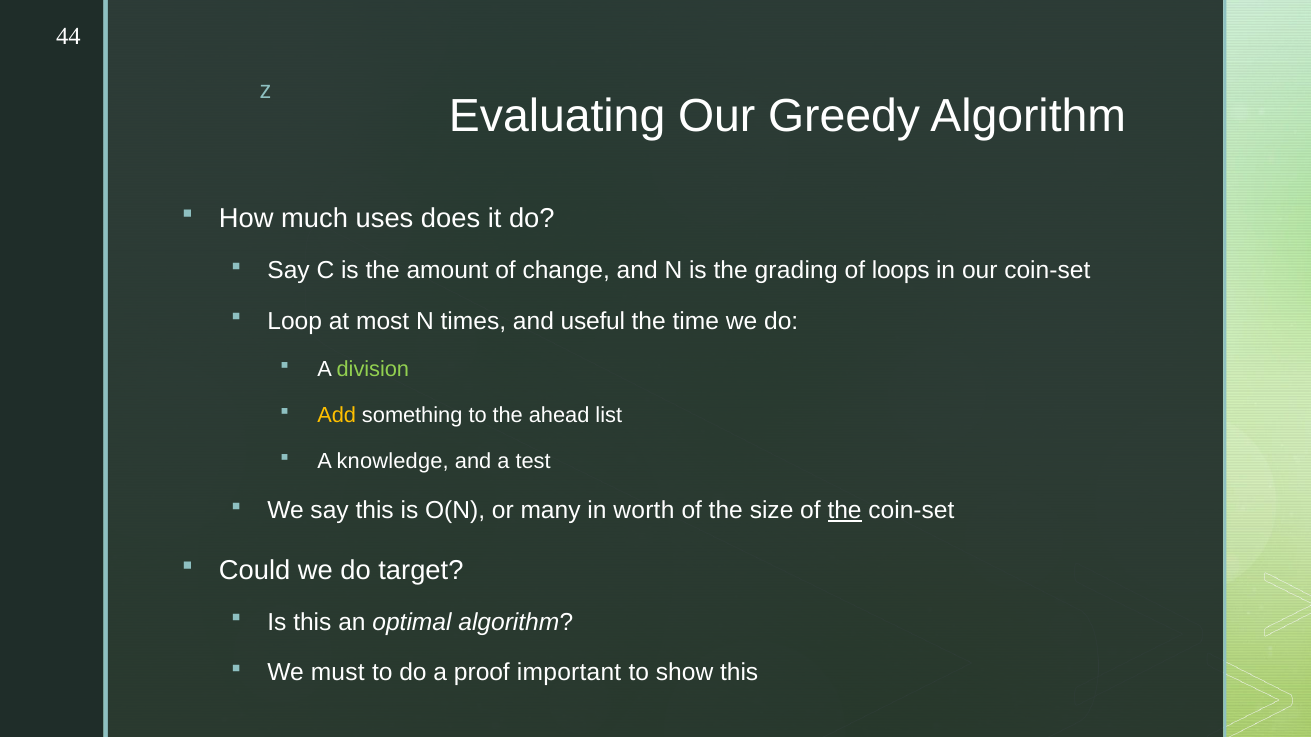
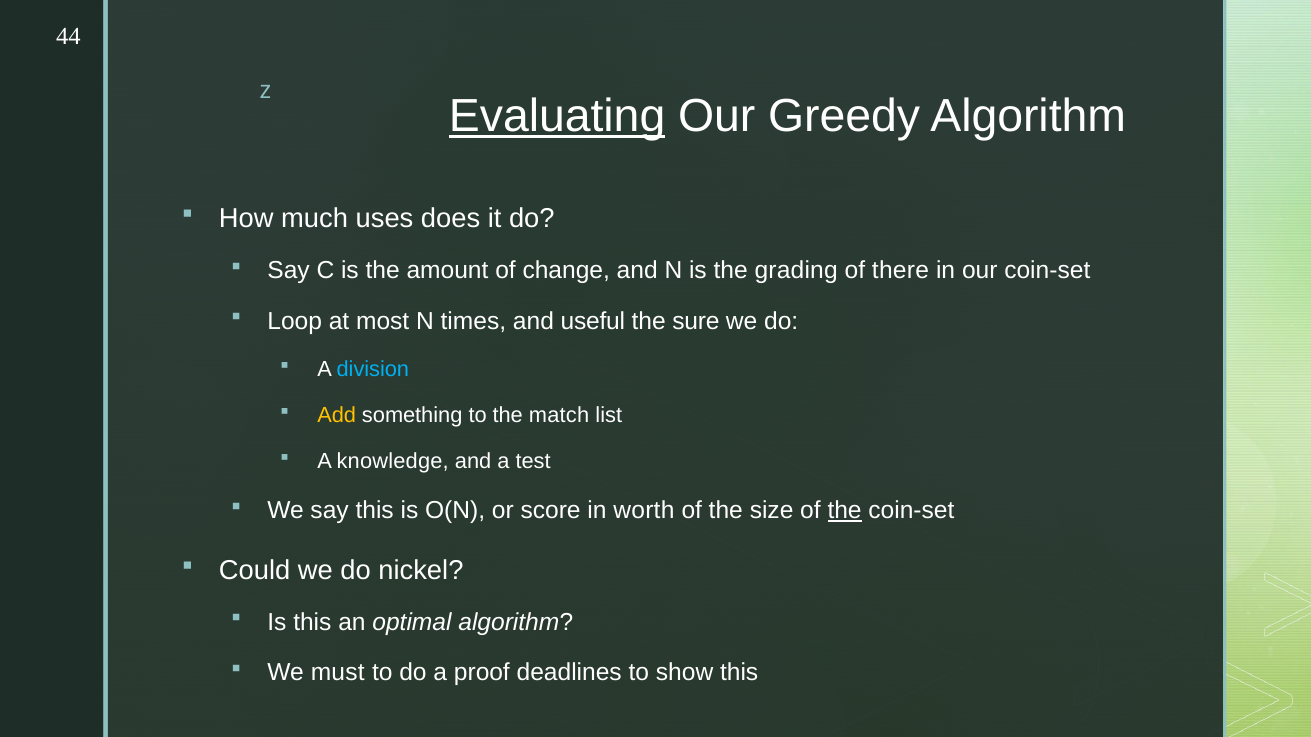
Evaluating underline: none -> present
loops: loops -> there
time: time -> sure
division colour: light green -> light blue
ahead: ahead -> match
many: many -> score
target: target -> nickel
important: important -> deadlines
